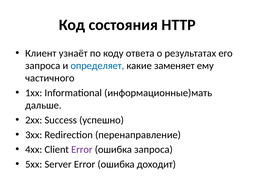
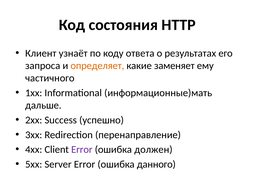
определяет colour: blue -> orange
ошибка запроса: запроса -> должен
доходит: доходит -> данного
